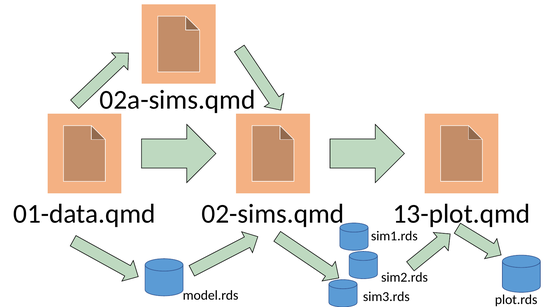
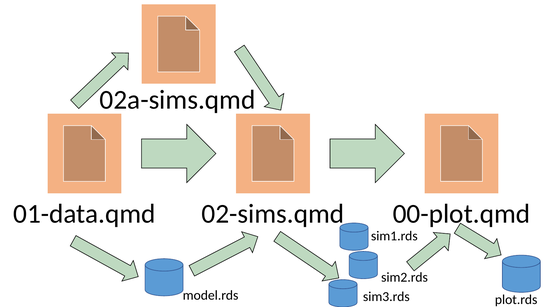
13-plot.qmd: 13-plot.qmd -> 00-plot.qmd
